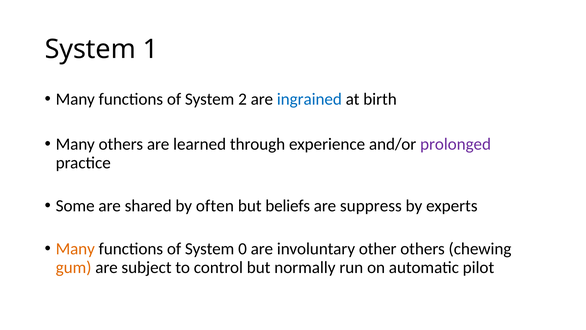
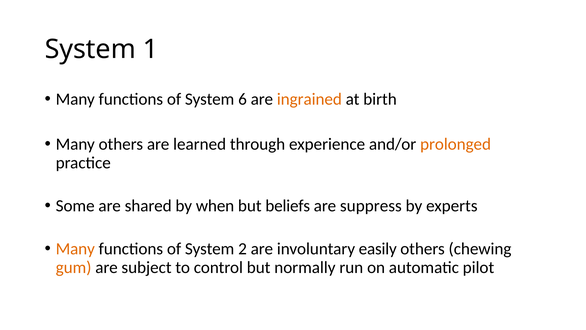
2: 2 -> 6
ingrained colour: blue -> orange
prolonged colour: purple -> orange
often: often -> when
0: 0 -> 2
other: other -> easily
